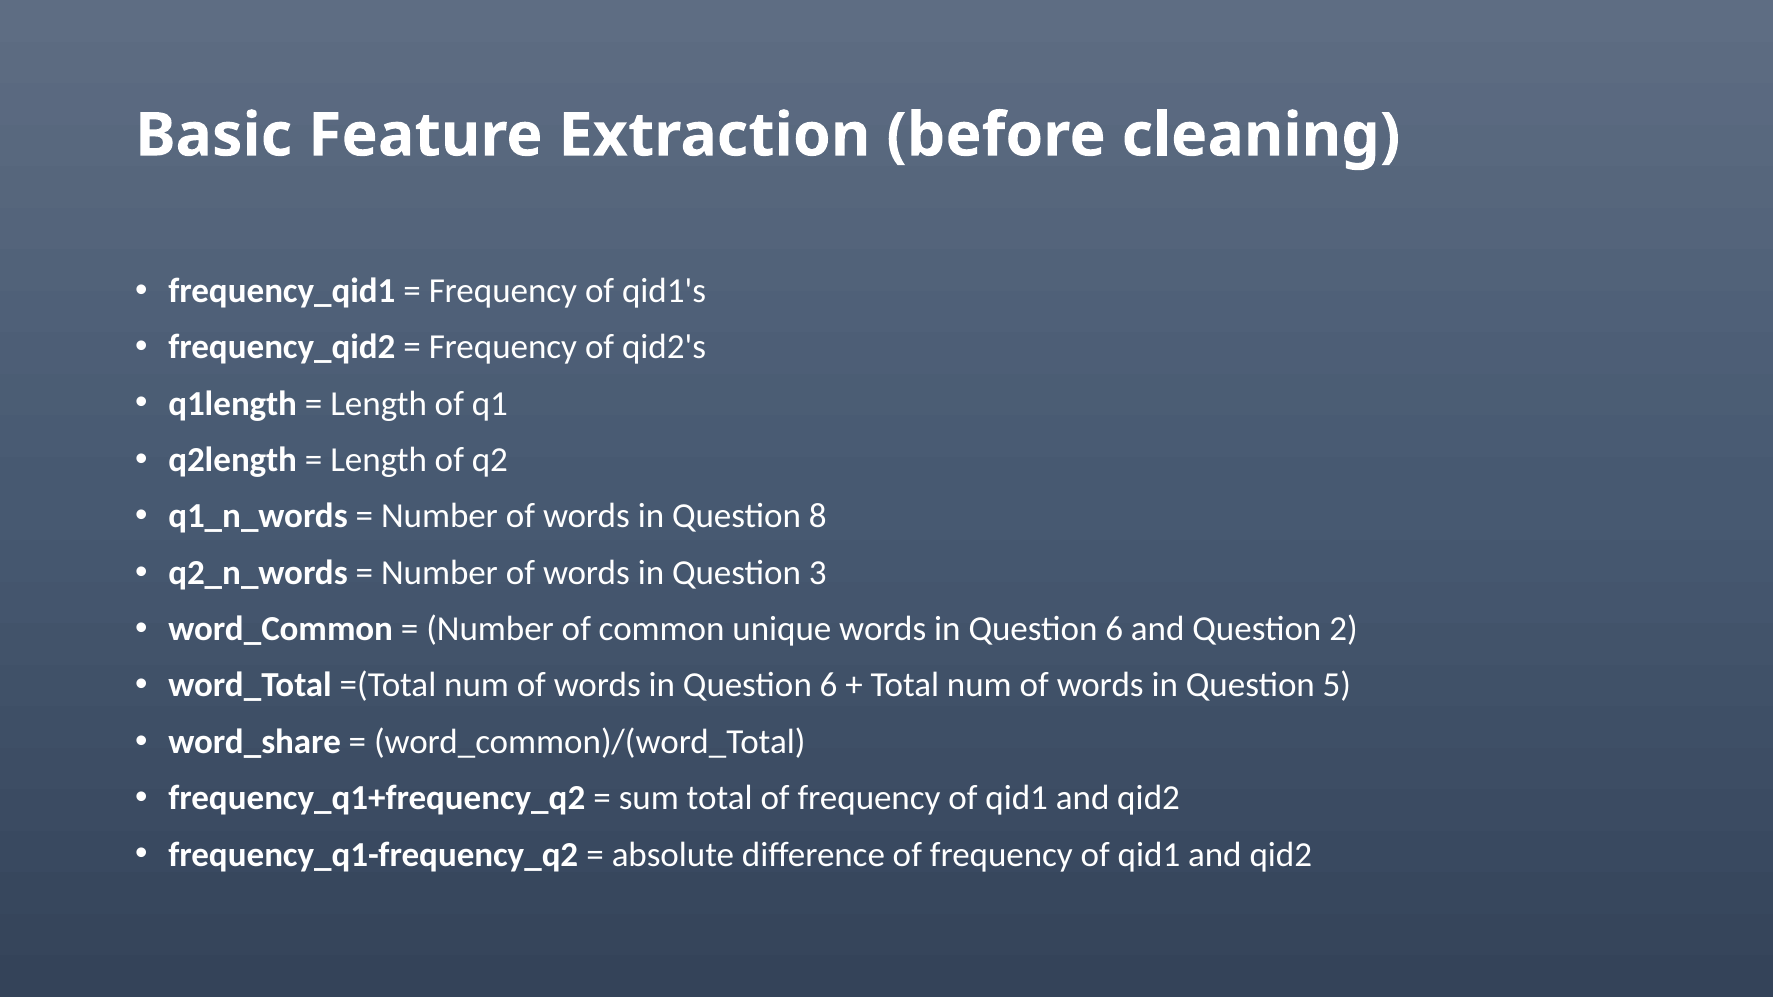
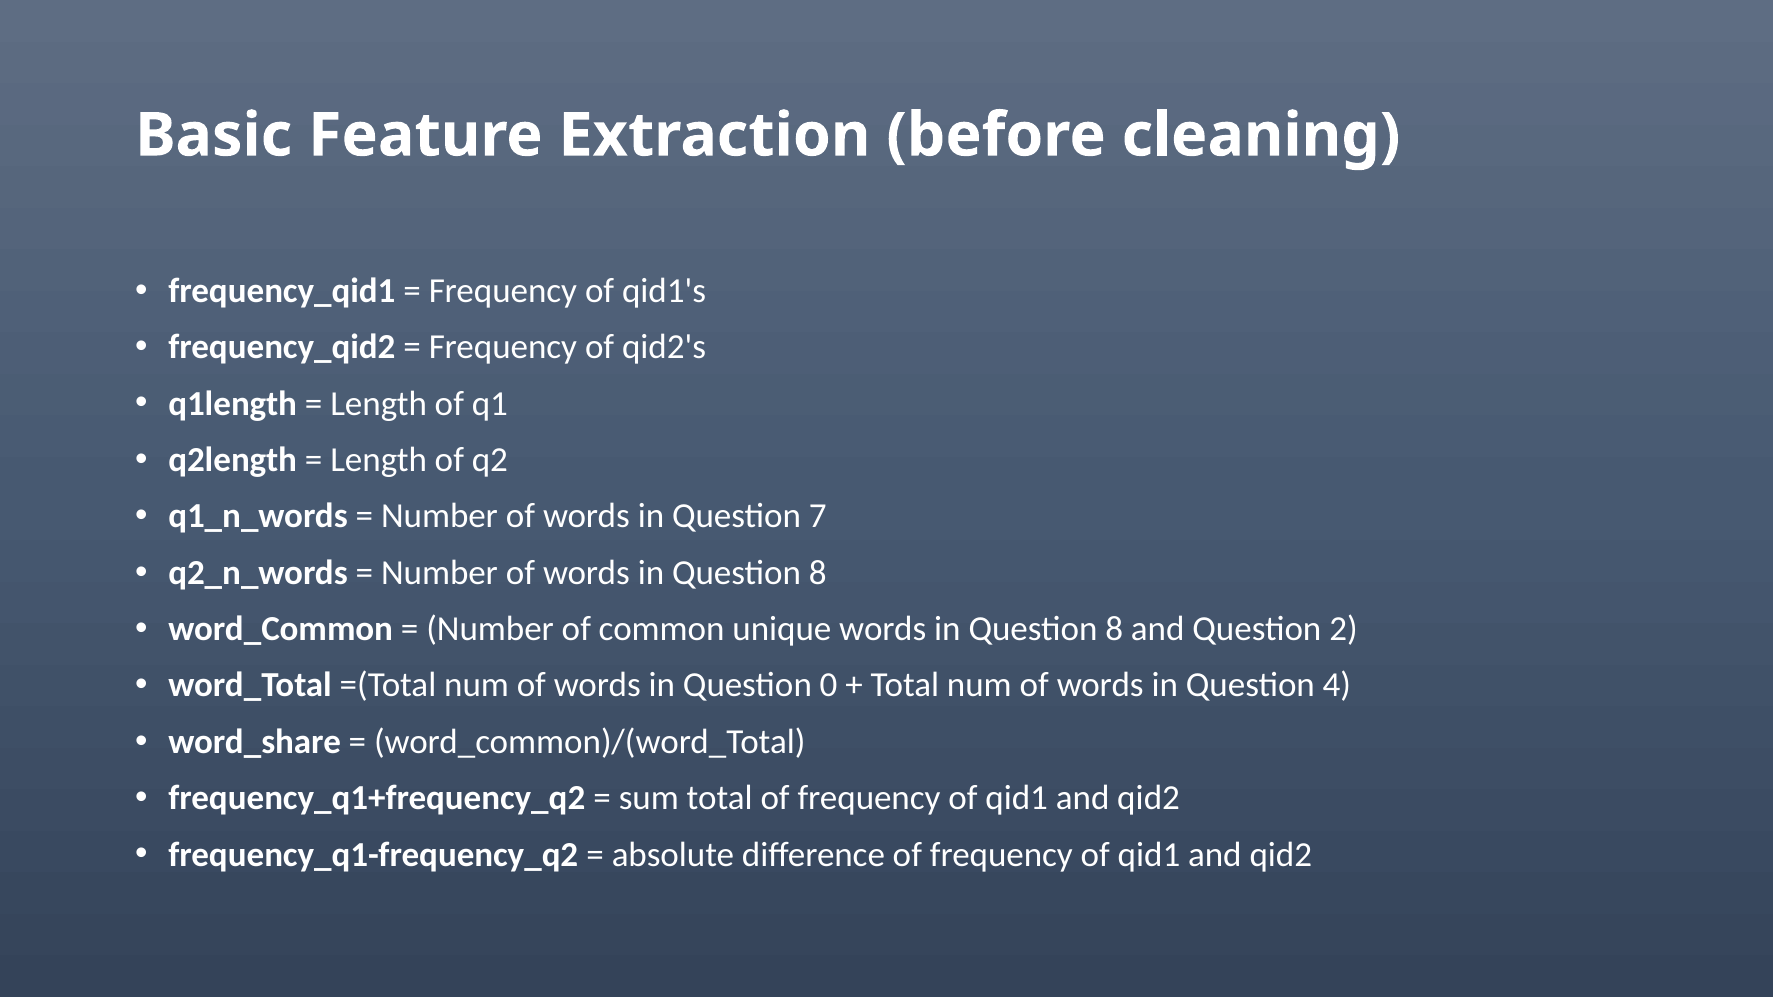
8: 8 -> 7
3 at (818, 573): 3 -> 8
6 at (1114, 629): 6 -> 8
6 at (829, 686): 6 -> 0
5: 5 -> 4
